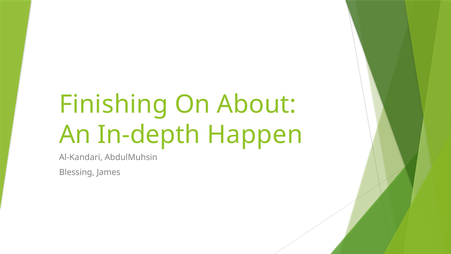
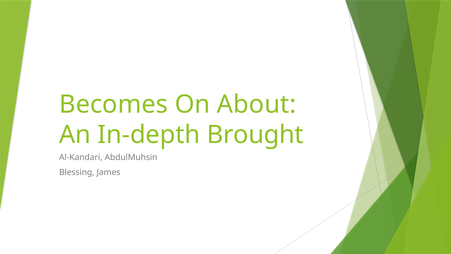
Finishing: Finishing -> Becomes
Happen: Happen -> Brought
